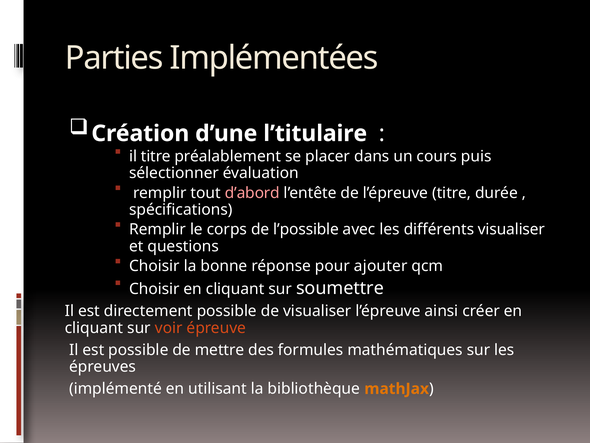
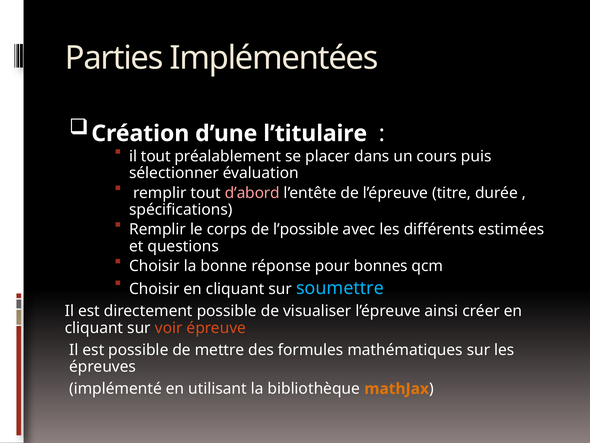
il titre: titre -> tout
différents visualiser: visualiser -> estimées
ajouter: ajouter -> bonnes
soumettre colour: white -> light blue
